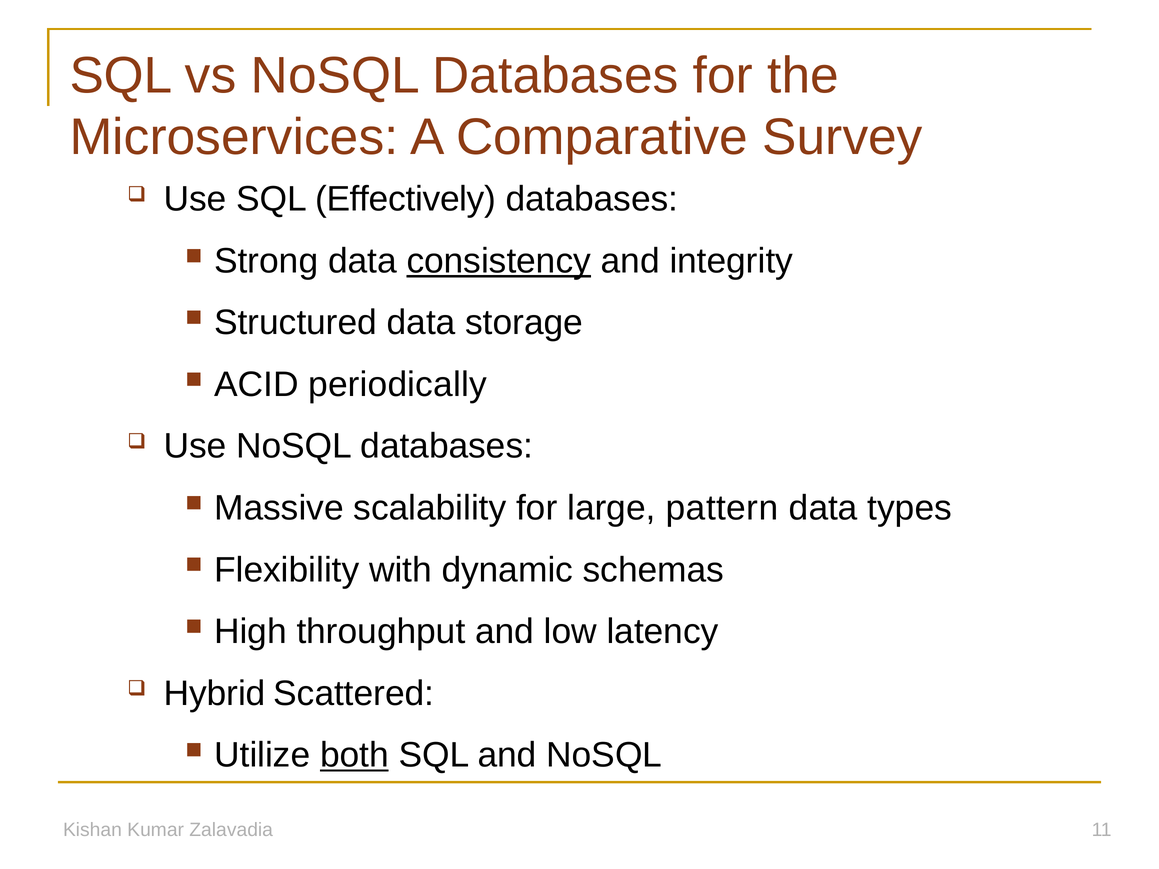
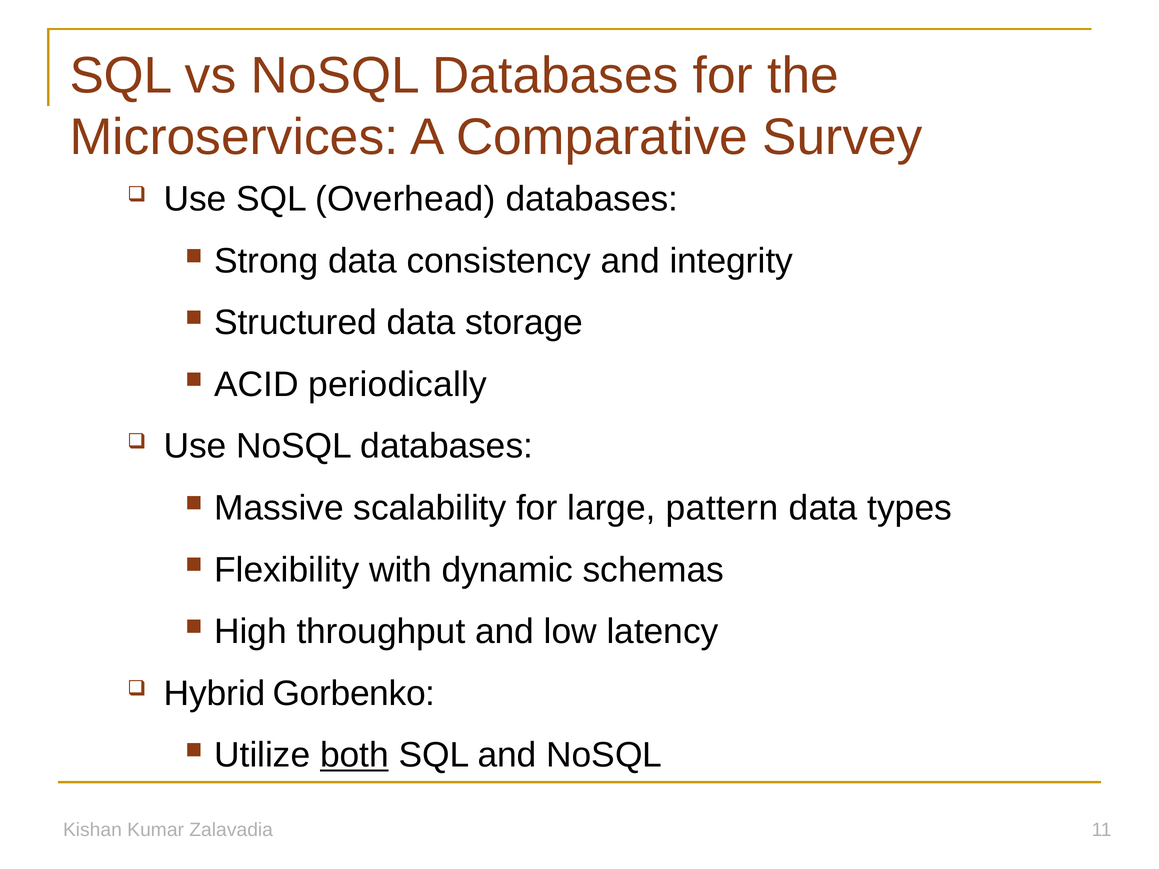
Effectively: Effectively -> Overhead
consistency underline: present -> none
Scattered: Scattered -> Gorbenko
